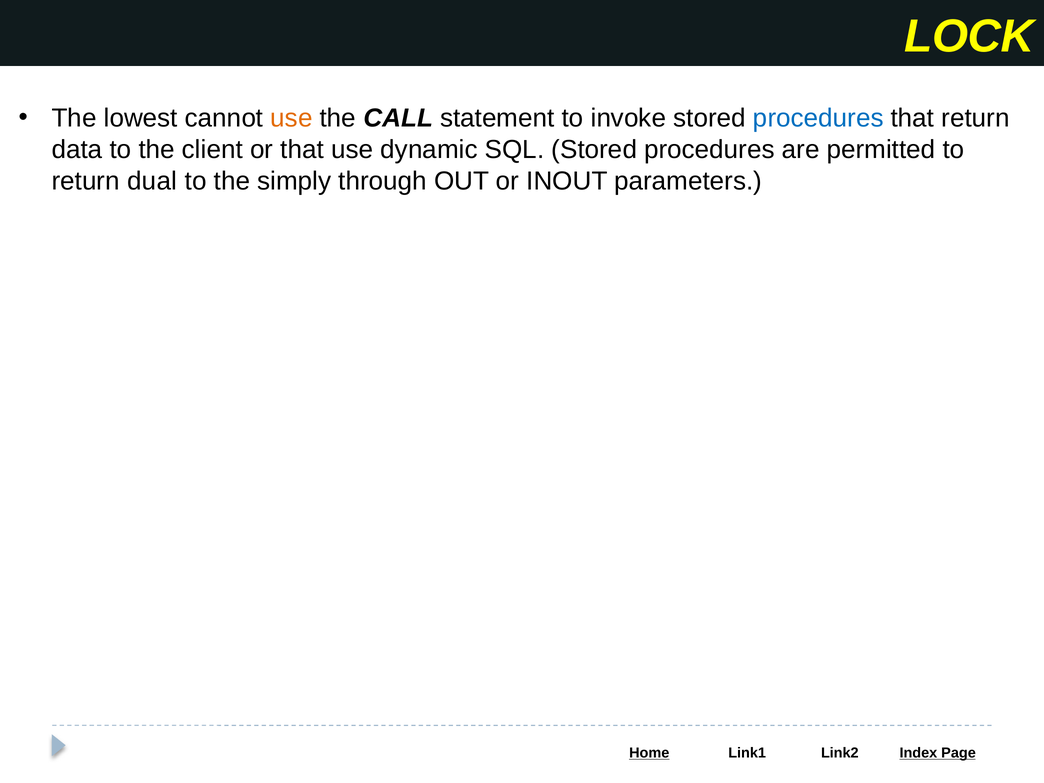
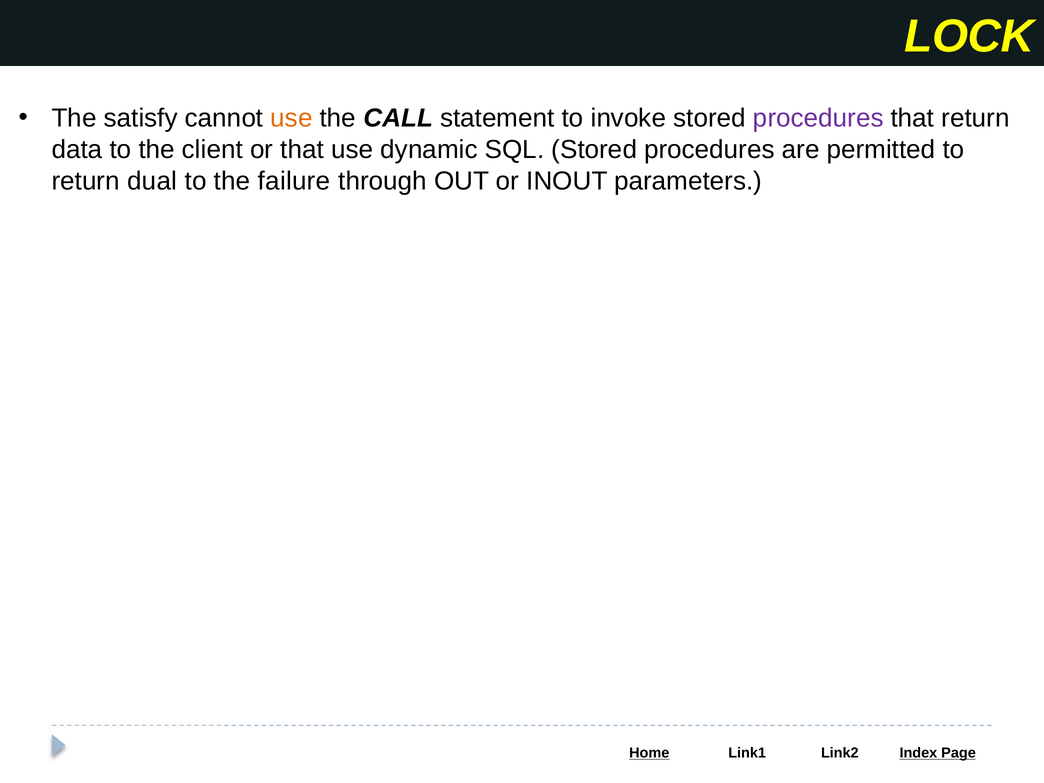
lowest: lowest -> satisfy
procedures at (818, 118) colour: blue -> purple
simply: simply -> failure
